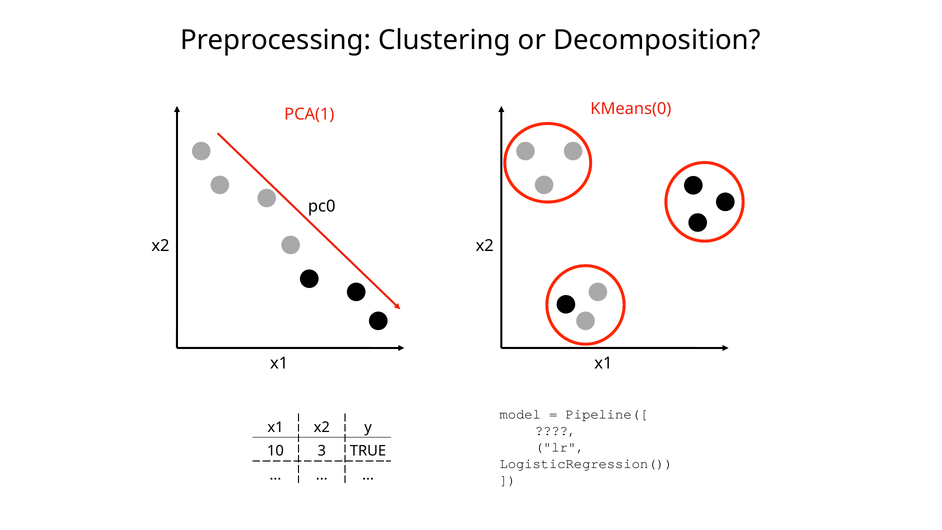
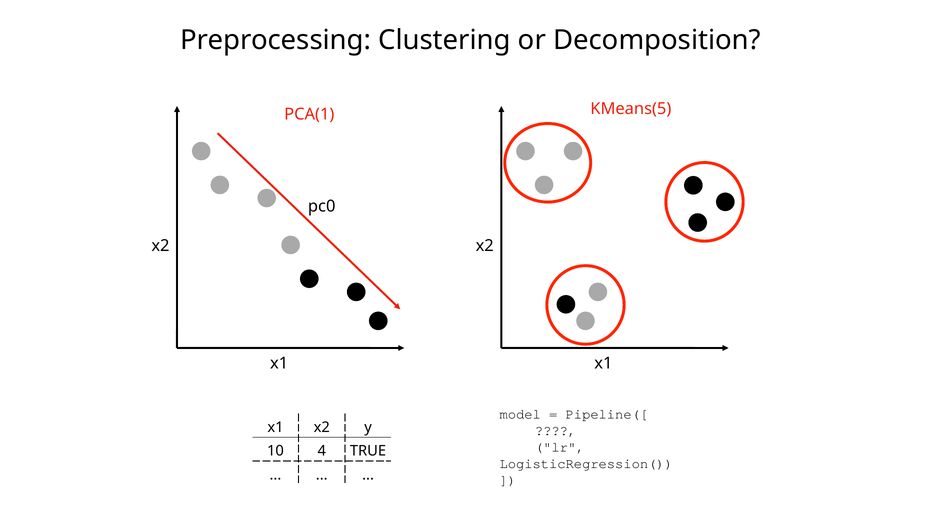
KMeans(0: KMeans(0 -> KMeans(5
3: 3 -> 4
